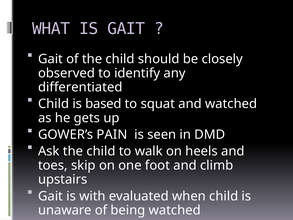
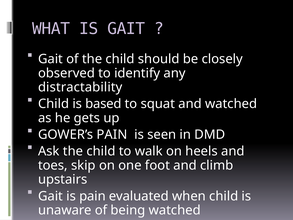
differentiated: differentiated -> distractability
is with: with -> pain
